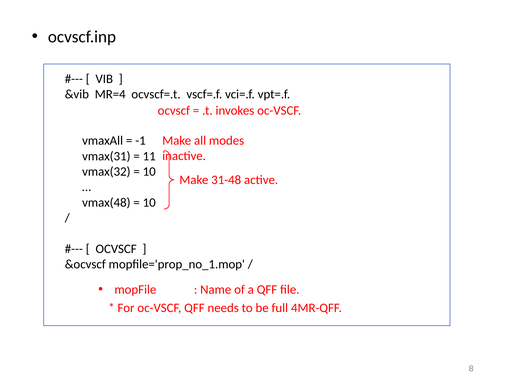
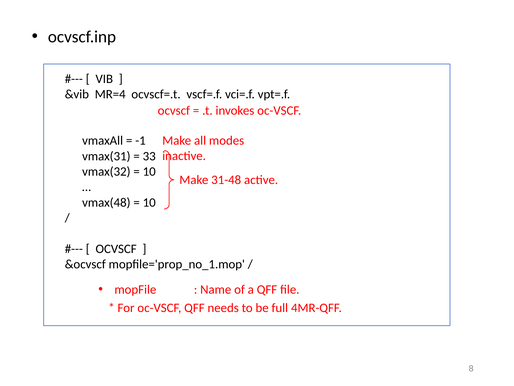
11: 11 -> 33
